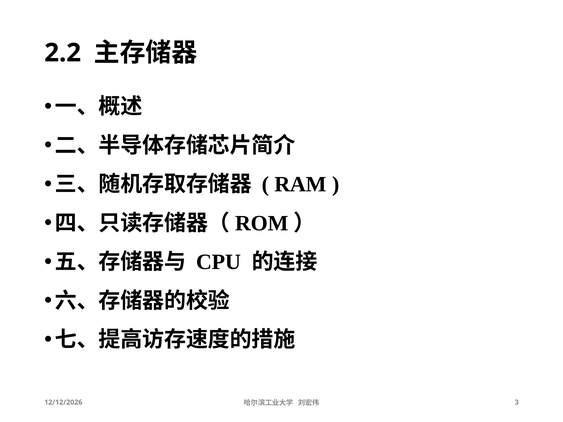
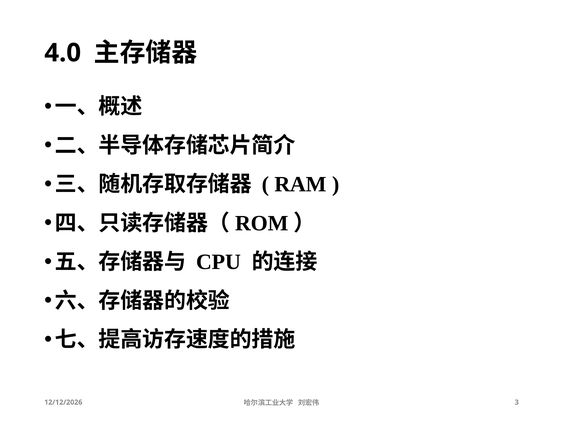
2.2: 2.2 -> 4.0
